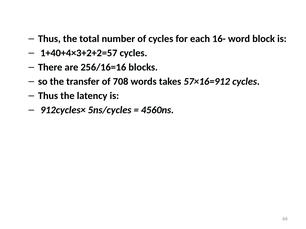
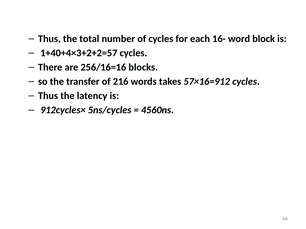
708: 708 -> 216
